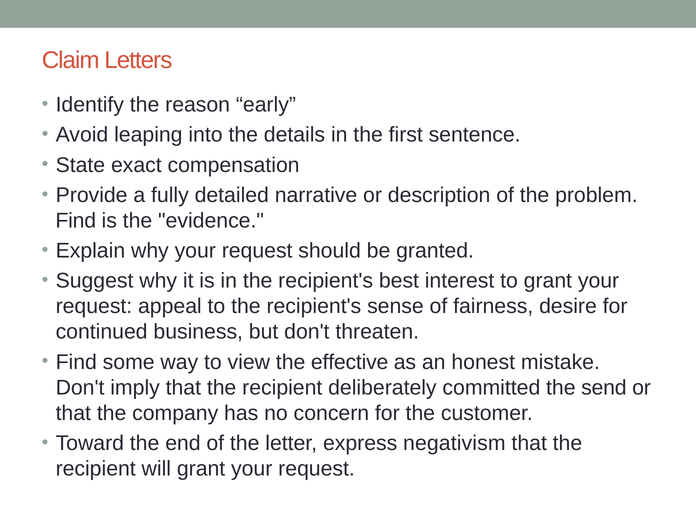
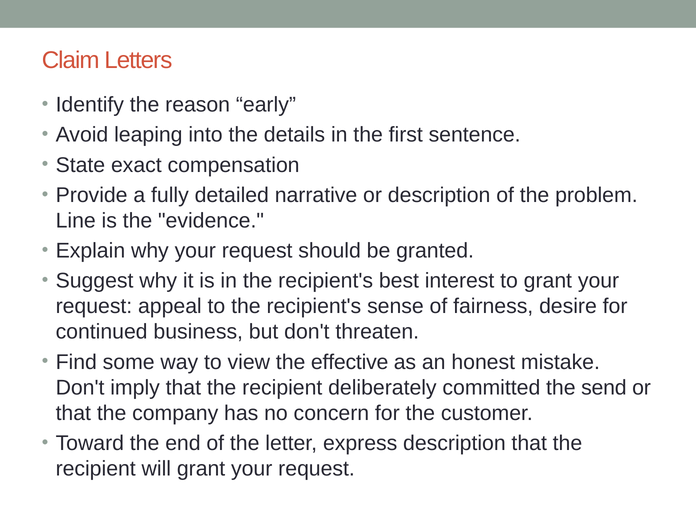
Find at (76, 221): Find -> Line
express negativism: negativism -> description
